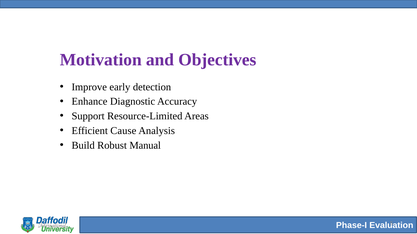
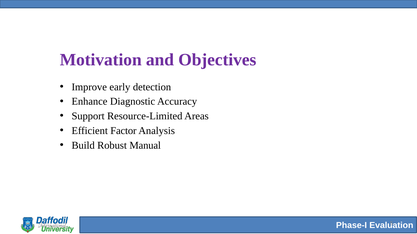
Cause: Cause -> Factor
